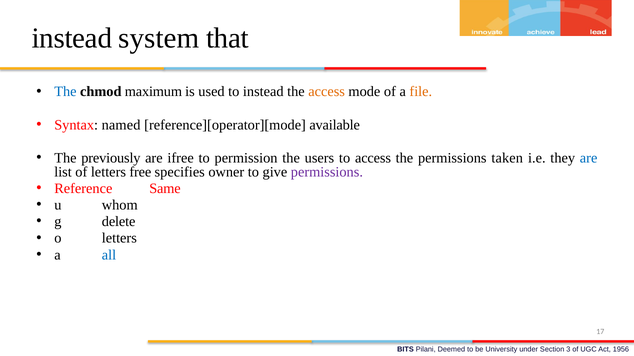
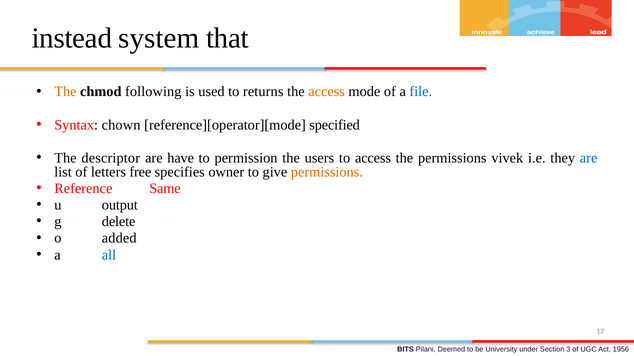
The at (65, 92) colour: blue -> orange
maximum: maximum -> following
to instead: instead -> returns
file colour: orange -> blue
named: named -> chown
available: available -> specified
previously: previously -> descriptor
ifree: ifree -> have
taken: taken -> vivek
permissions at (327, 172) colour: purple -> orange
whom: whom -> output
o letters: letters -> added
